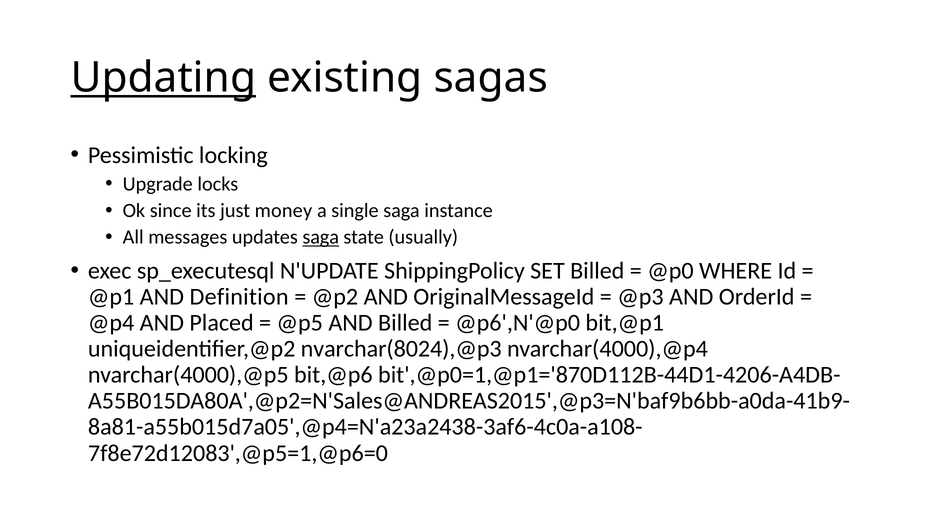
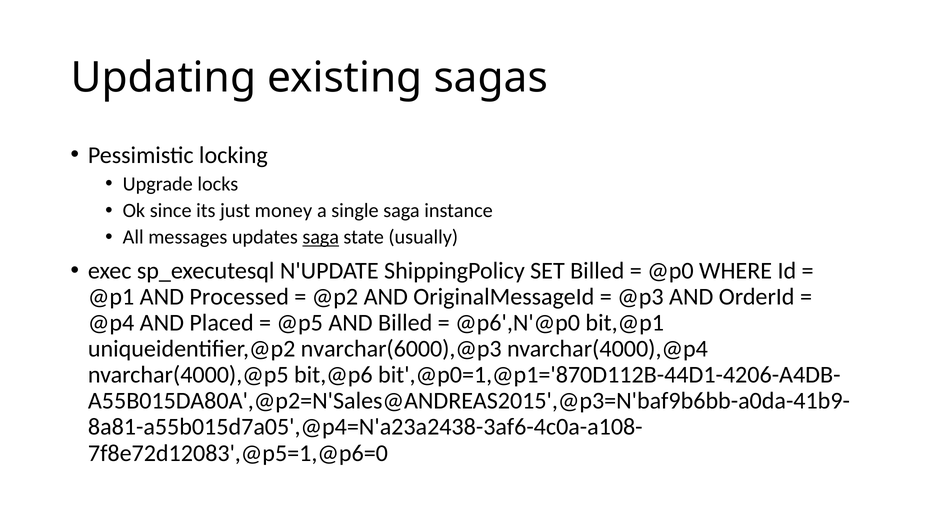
Updating underline: present -> none
Definition: Definition -> Processed
nvarchar(8024),@p3: nvarchar(8024),@p3 -> nvarchar(6000),@p3
